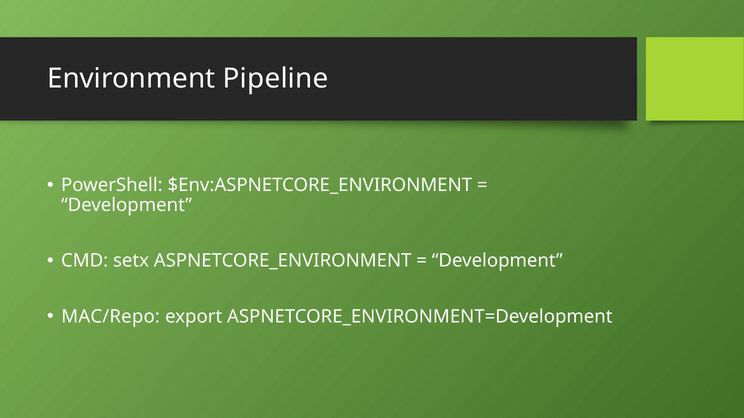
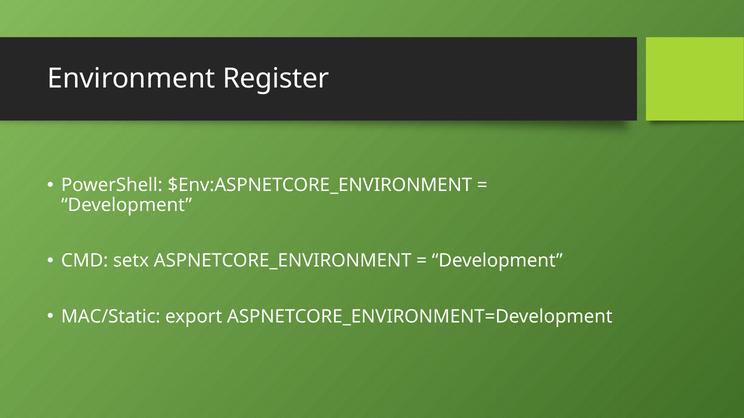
Pipeline: Pipeline -> Register
MAC/Repo: MAC/Repo -> MAC/Static
